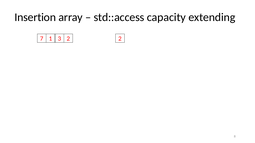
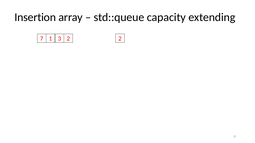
std::access: std::access -> std::queue
